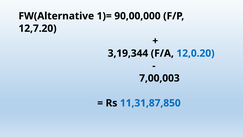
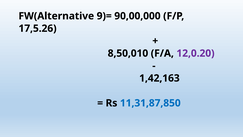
1)=: 1)= -> 9)=
12,7.20: 12,7.20 -> 17,5.26
3,19,344: 3,19,344 -> 8,50,010
12,0.20 colour: blue -> purple
7,00,003: 7,00,003 -> 1,42,163
